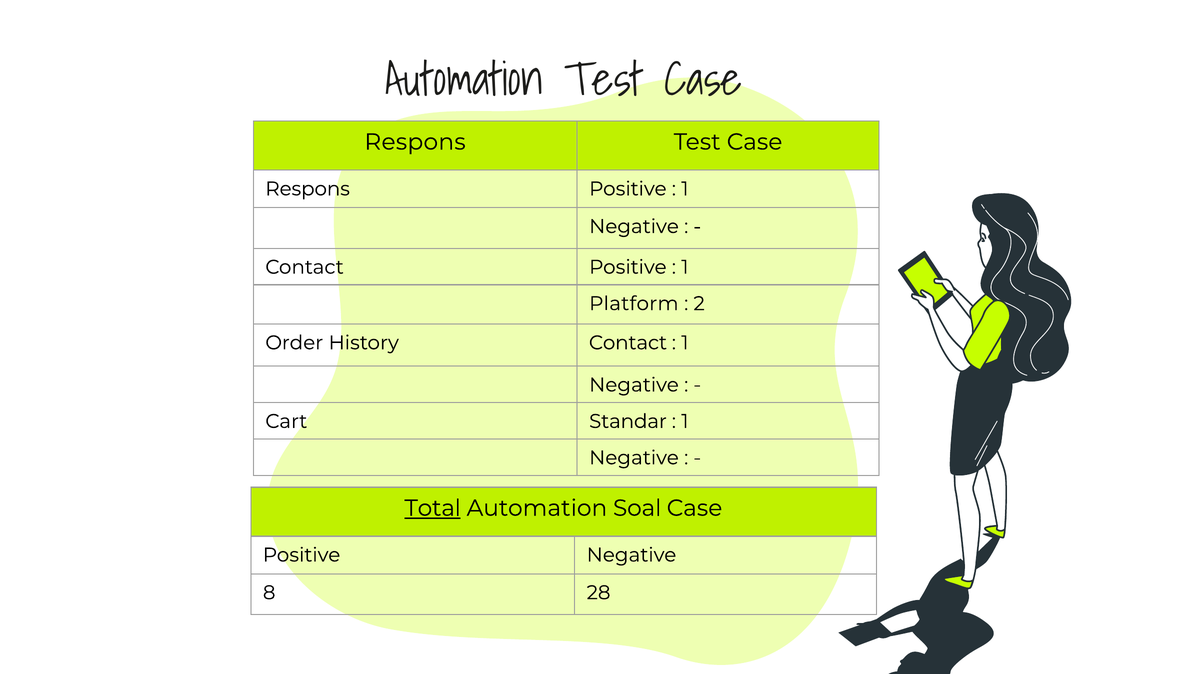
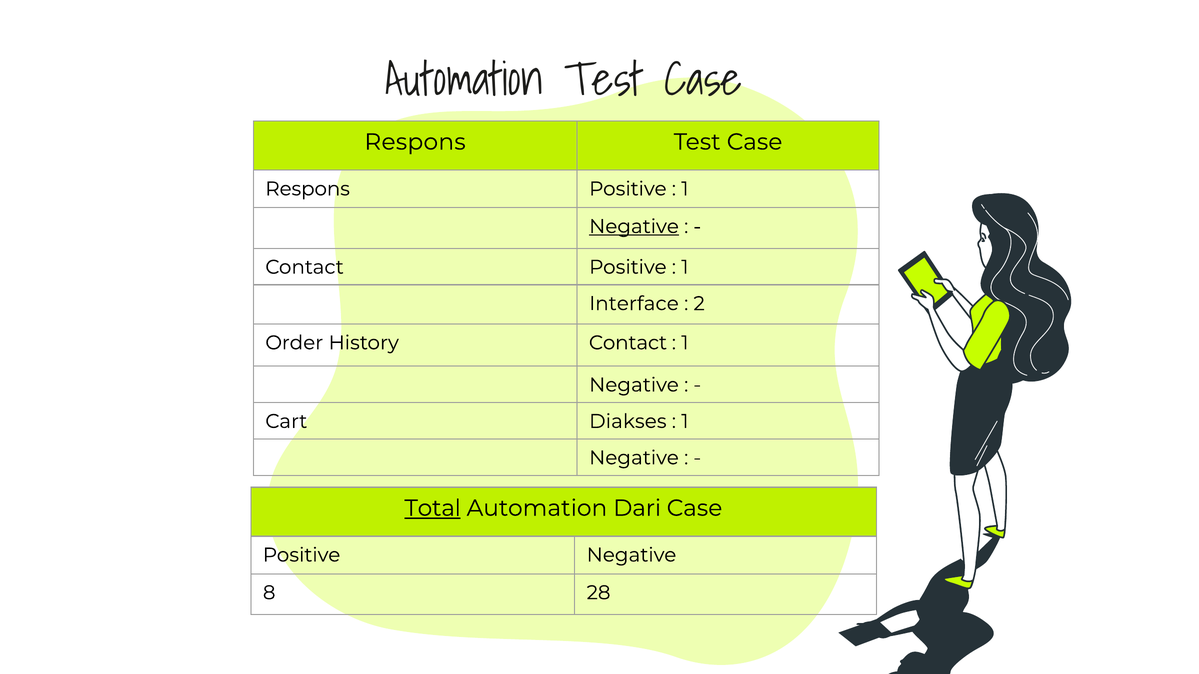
Negative at (634, 227) underline: none -> present
Platform: Platform -> Interface
Standar: Standar -> Diakses
Soal: Soal -> Dari
